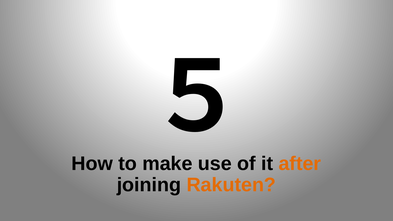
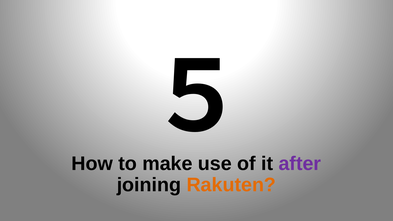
after colour: orange -> purple
